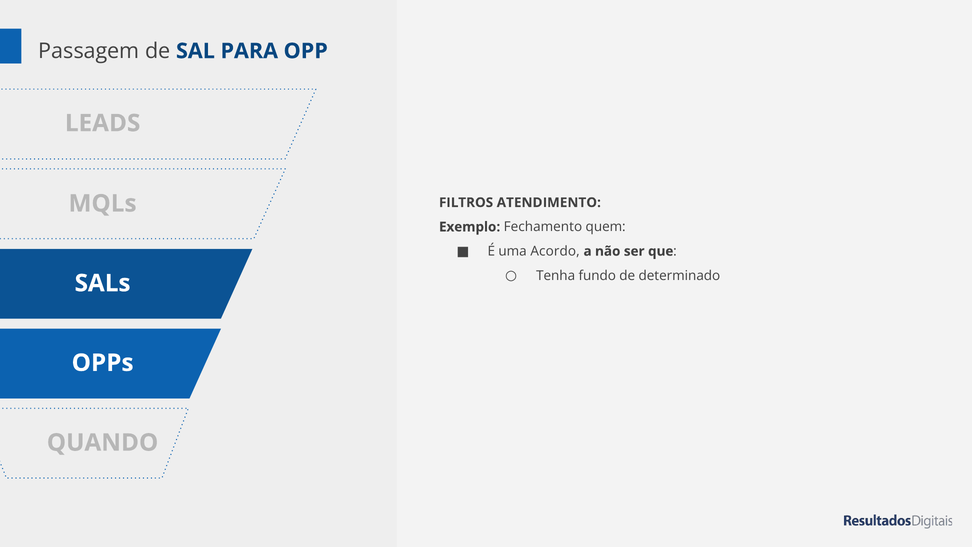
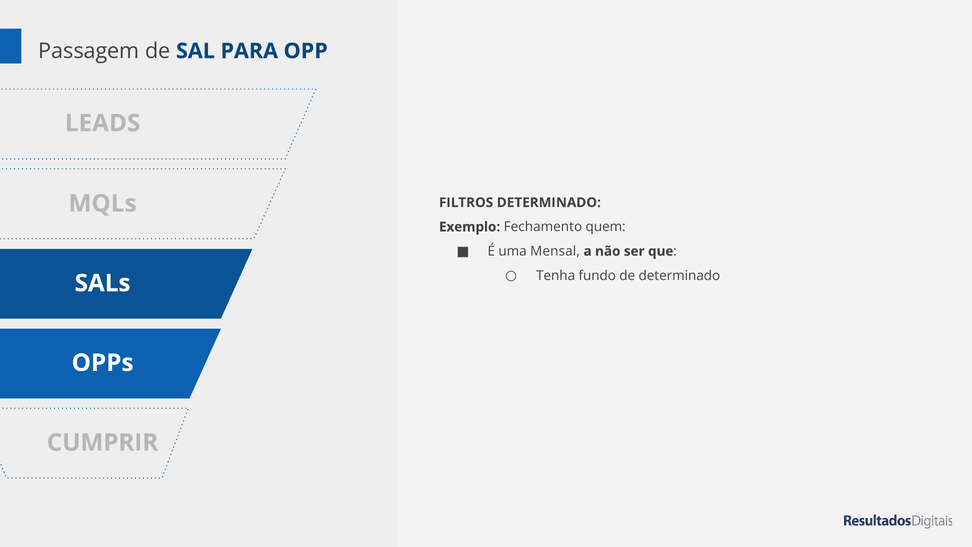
FILTROS ATENDIMENTO: ATENDIMENTO -> DETERMINADO
Acordo: Acordo -> Mensal
QUANDO: QUANDO -> CUMPRIR
